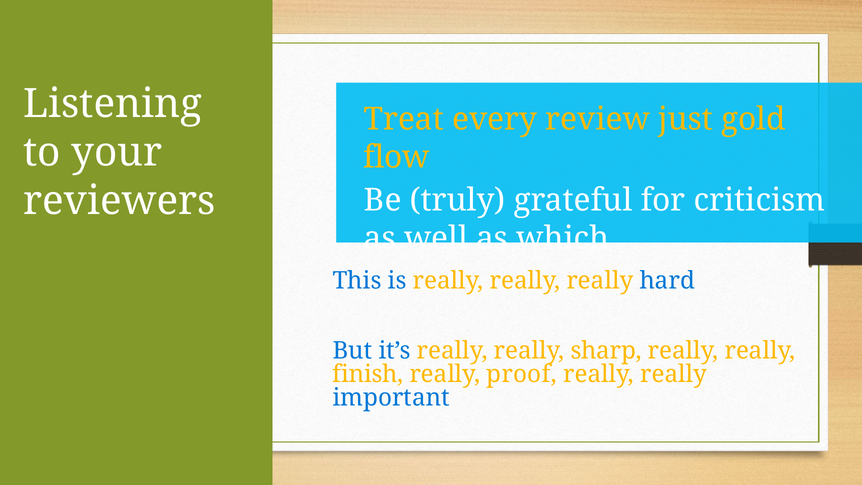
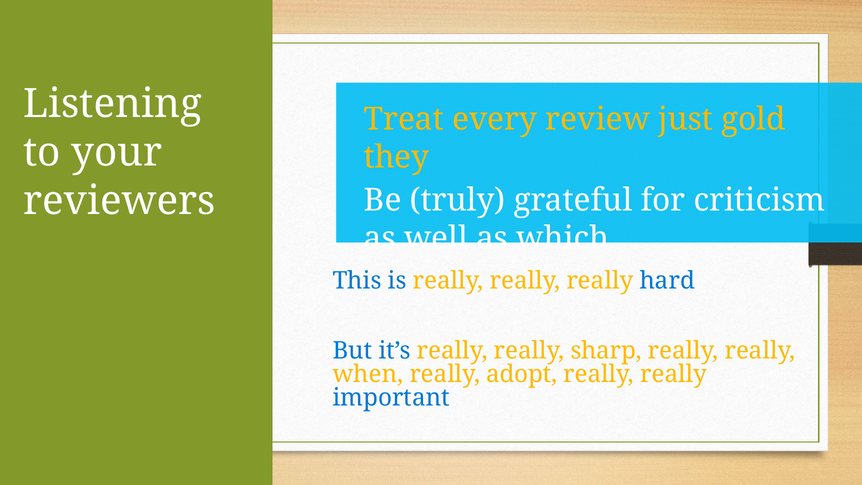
flow: flow -> they
finish: finish -> when
proof: proof -> adopt
